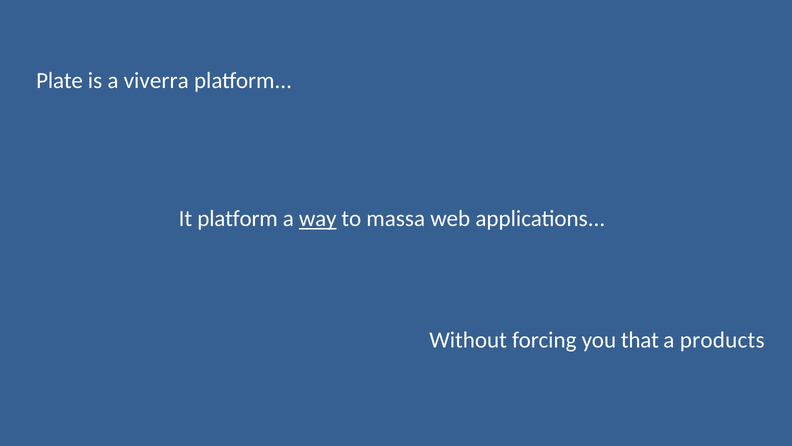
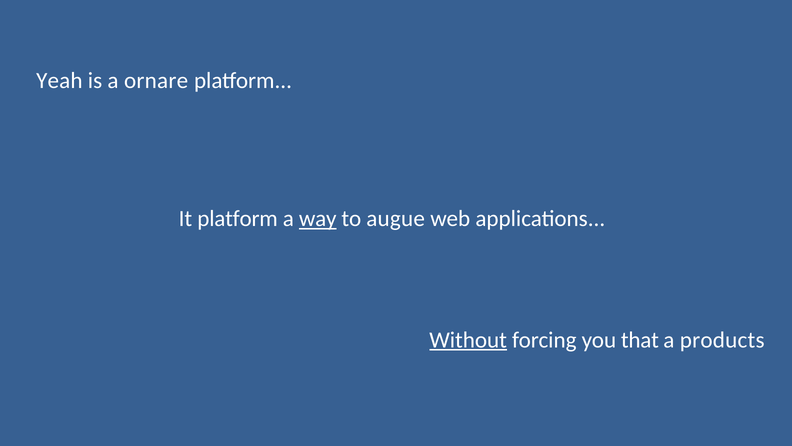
Plate: Plate -> Yeah
viverra: viverra -> ornare
massa: massa -> augue
Without underline: none -> present
